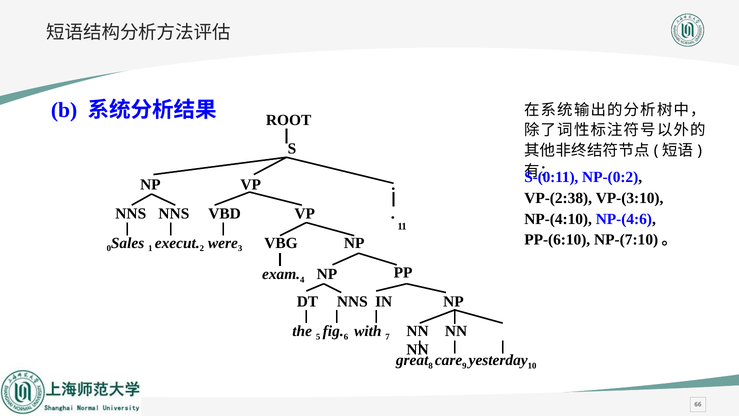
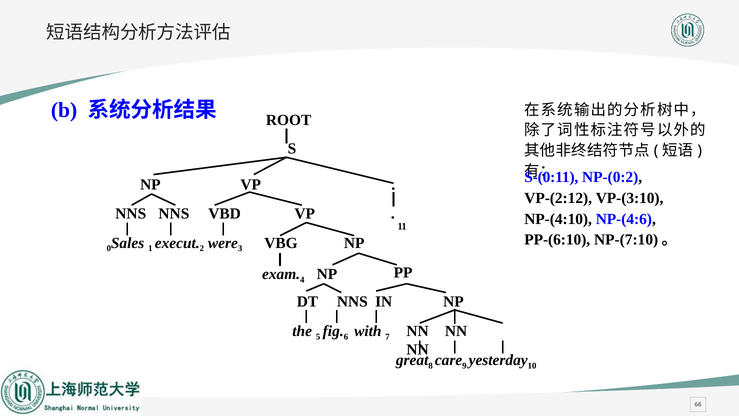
VP-(2:38: VP-(2:38 -> VP-(2:12
